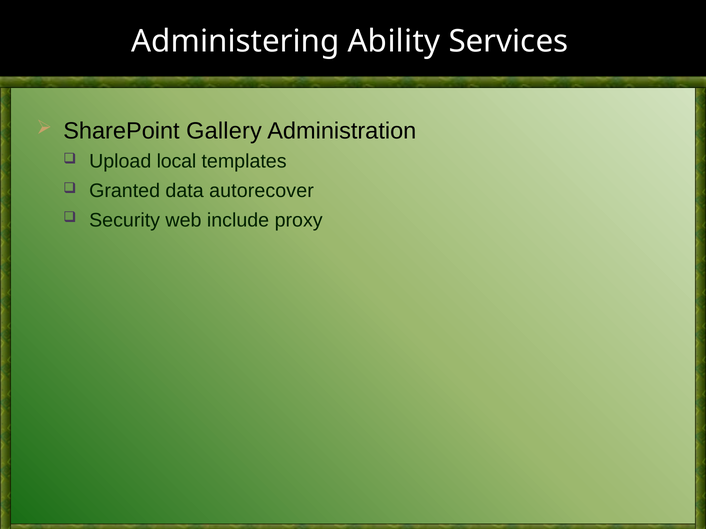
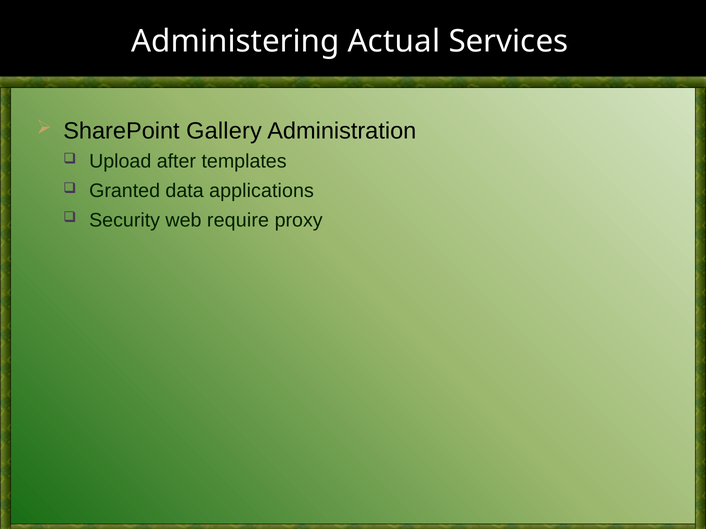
Ability: Ability -> Actual
local: local -> after
autorecover: autorecover -> applications
include: include -> require
